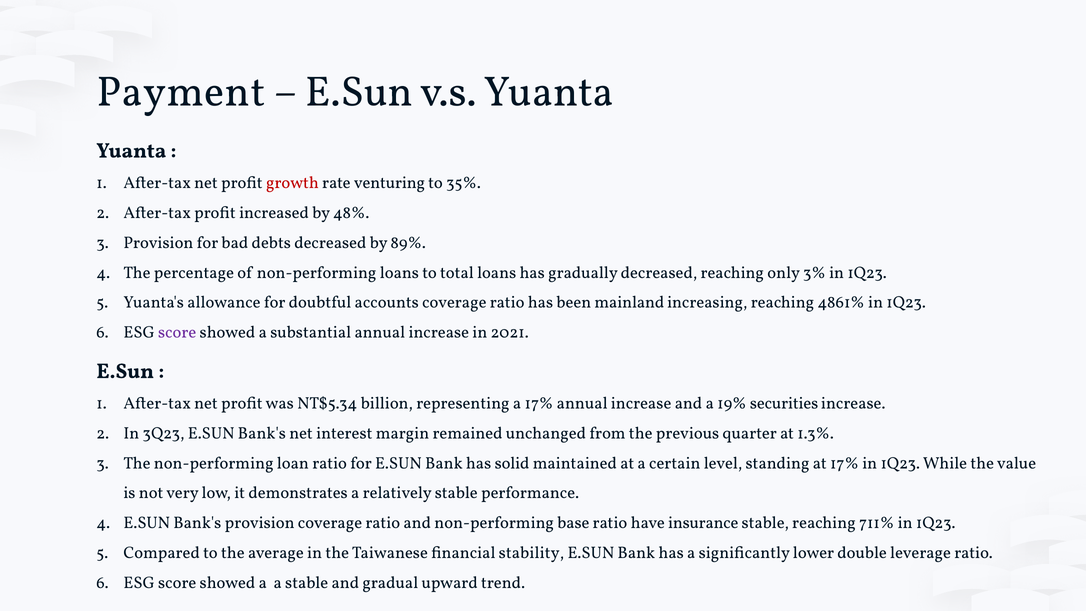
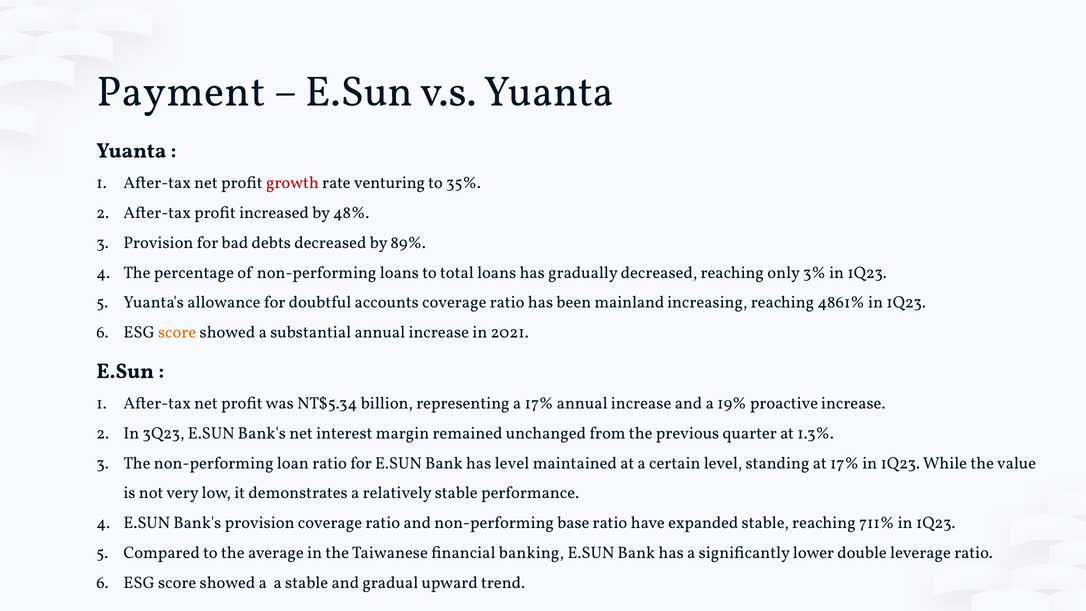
score at (177, 332) colour: purple -> orange
securities: securities -> proactive
has solid: solid -> level
insurance: insurance -> expanded
stability: stability -> banking
